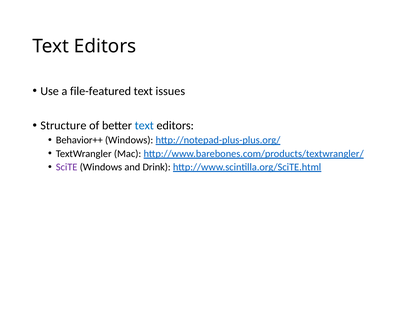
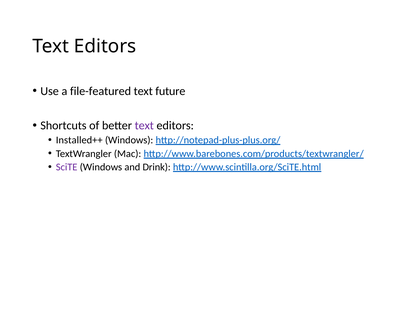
issues: issues -> future
Structure: Structure -> Shortcuts
text at (144, 126) colour: blue -> purple
Behavior++: Behavior++ -> Installed++
